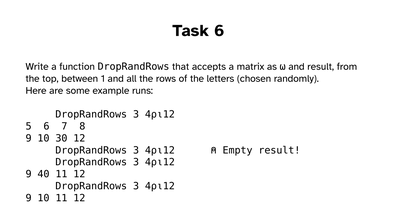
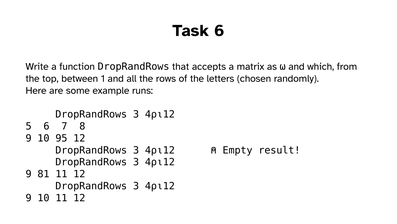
and result: result -> which
30: 30 -> 95
40: 40 -> 81
